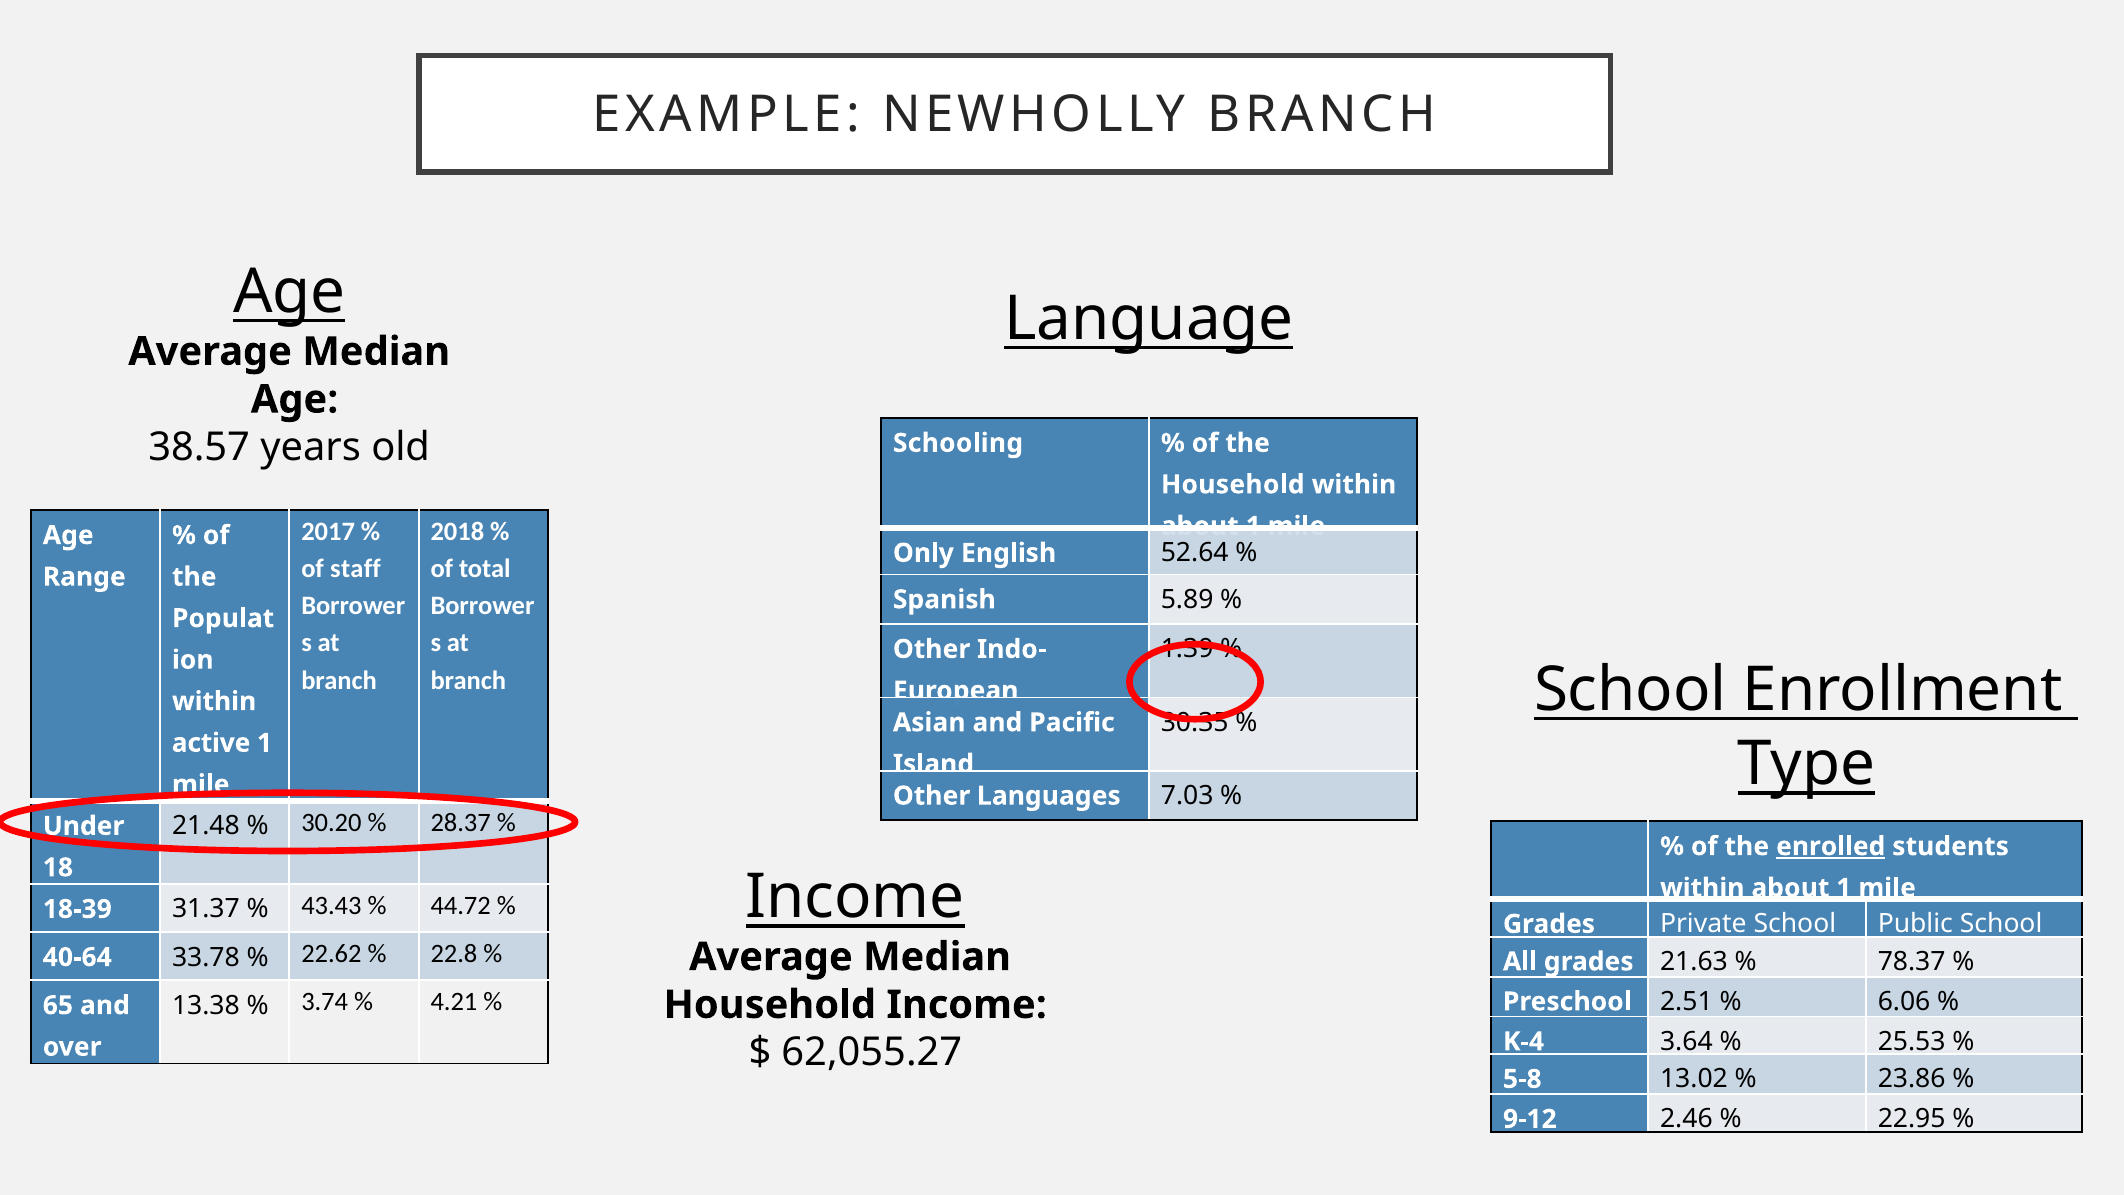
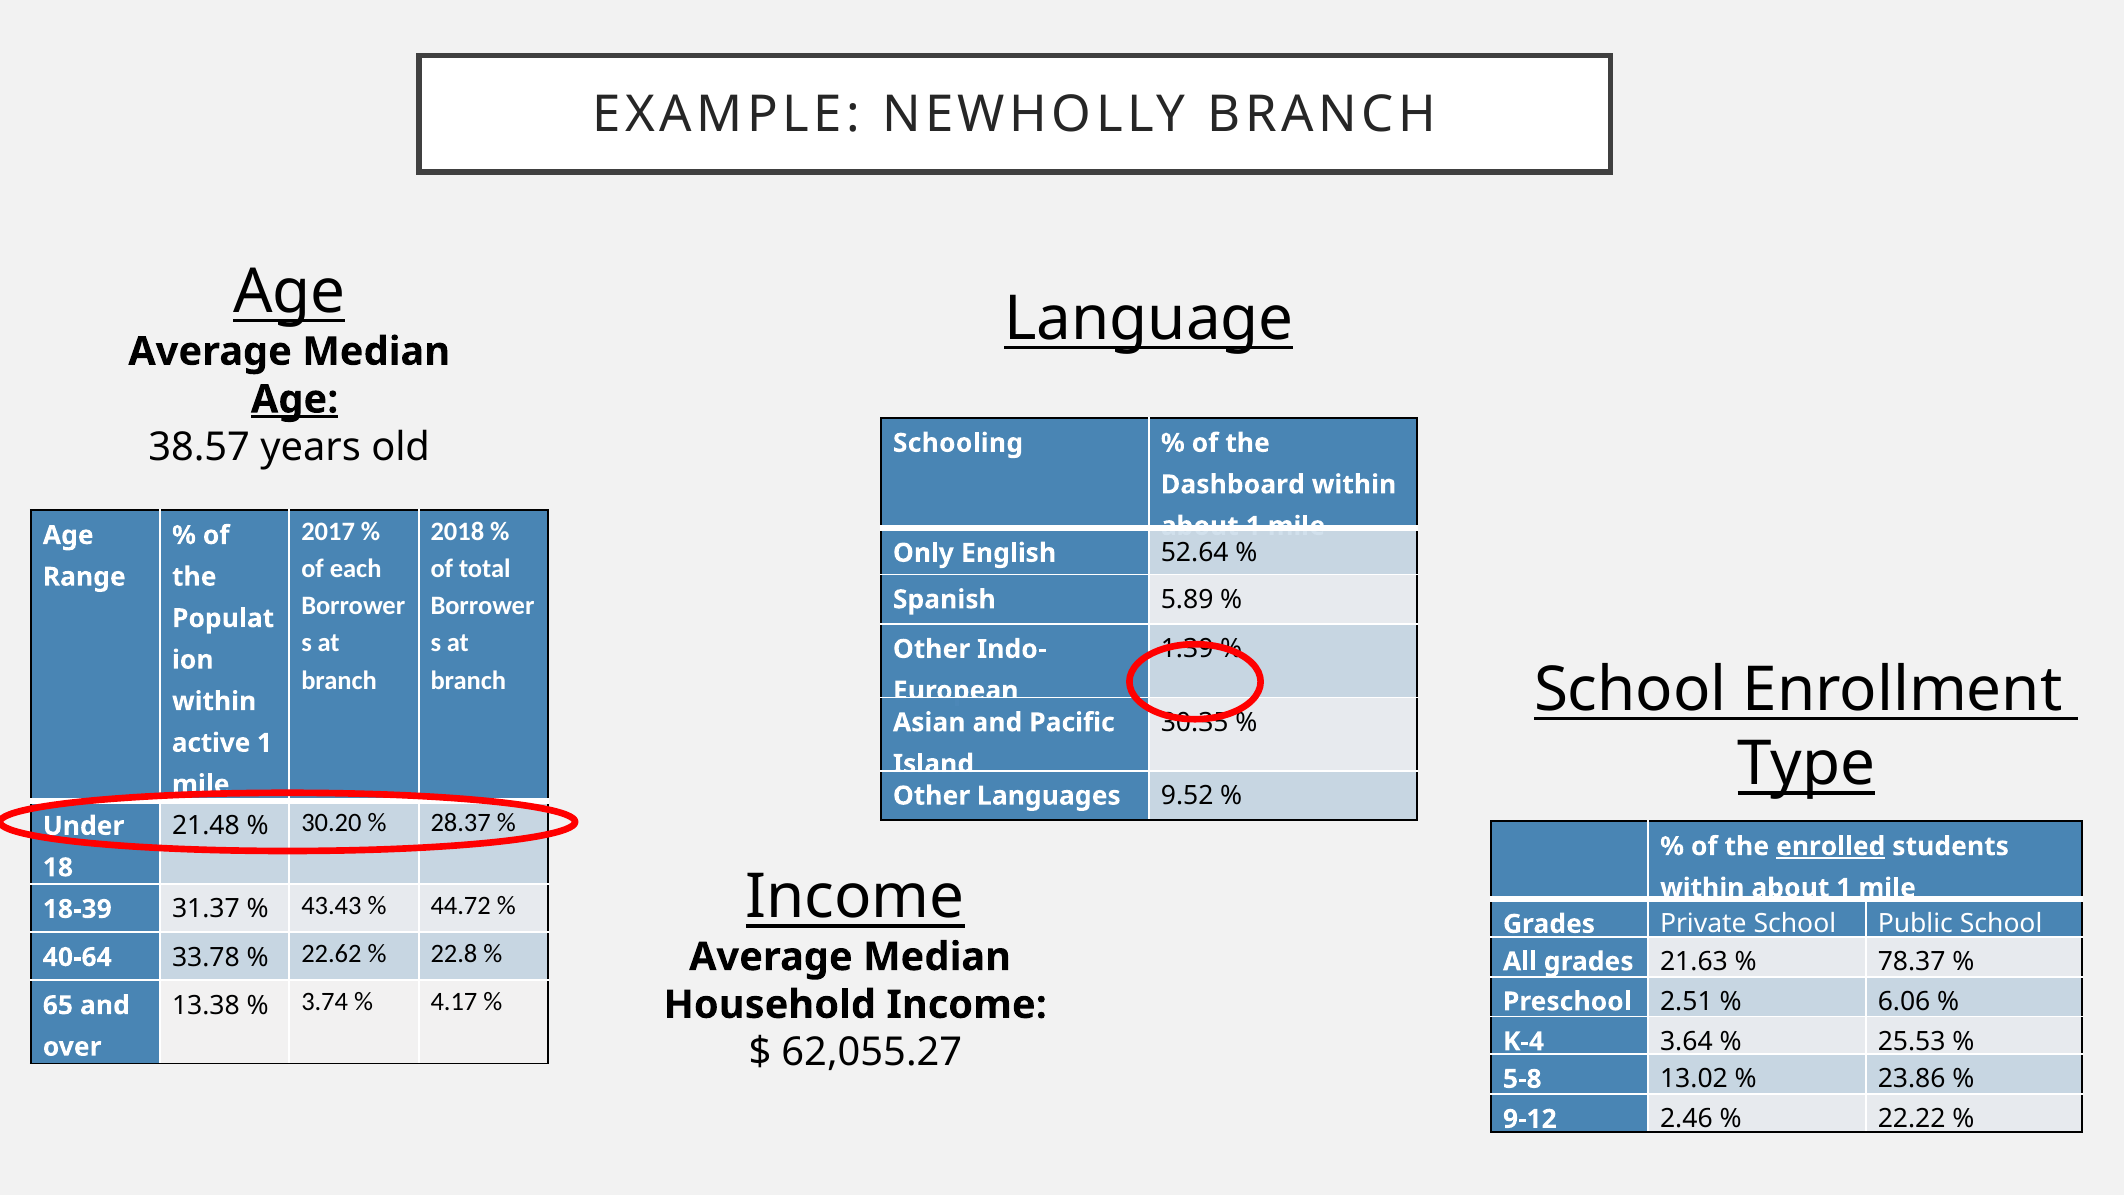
Age at (295, 399) underline: none -> present
Household at (1233, 485): Household -> Dashboard
staff: staff -> each
7.03: 7.03 -> 9.52
4.21: 4.21 -> 4.17
22.95: 22.95 -> 22.22
